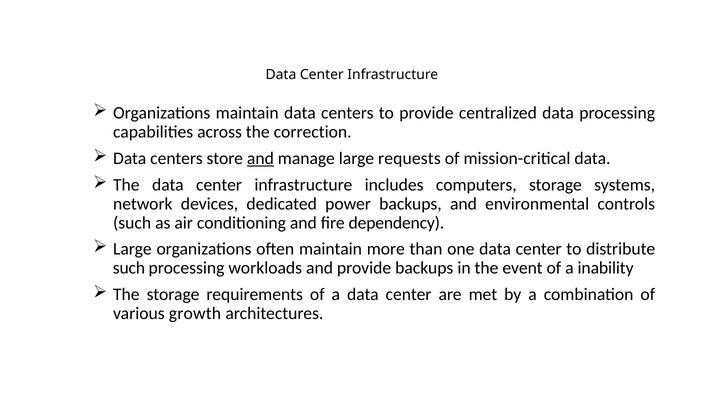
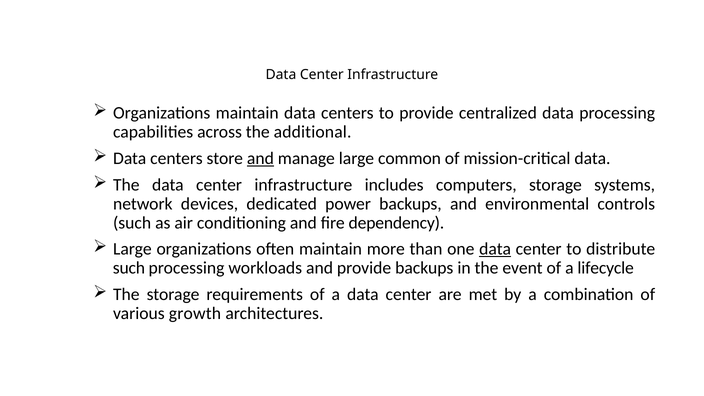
correction: correction -> additional
requests: requests -> common
data at (495, 249) underline: none -> present
inability: inability -> lifecycle
